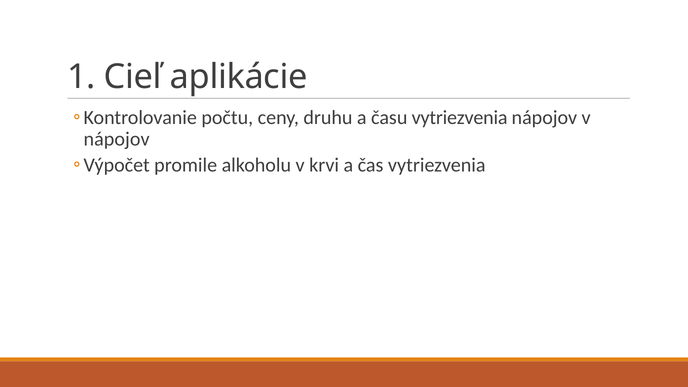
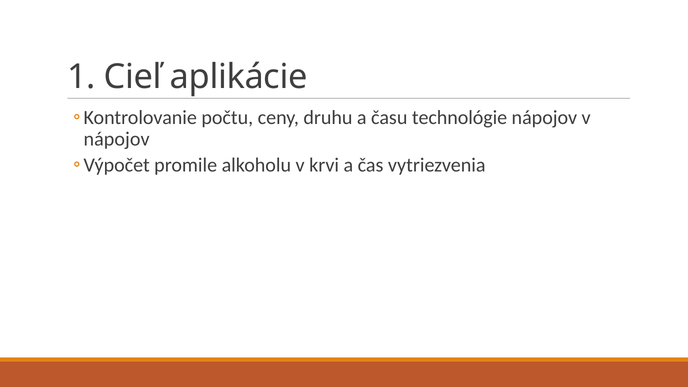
času vytriezvenia: vytriezvenia -> technológie
